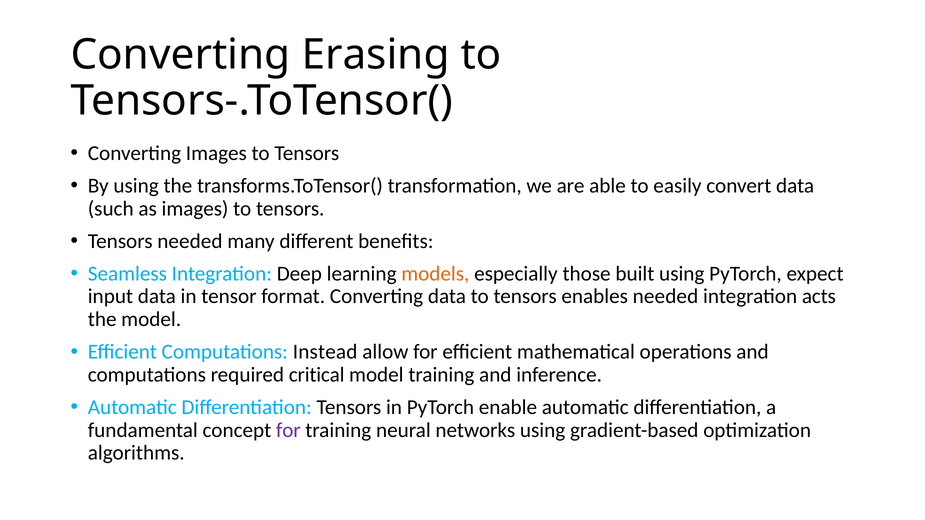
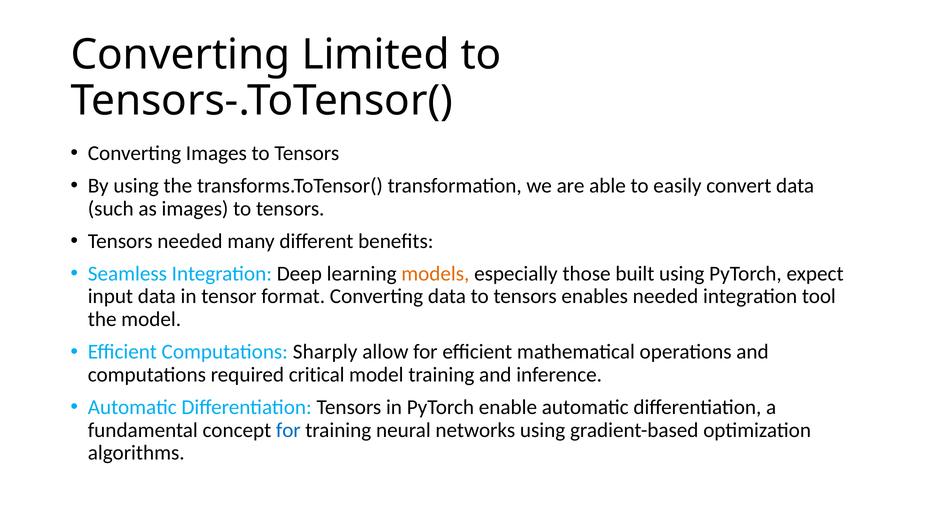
Erasing: Erasing -> Limited
acts: acts -> tool
Instead: Instead -> Sharply
for at (288, 430) colour: purple -> blue
